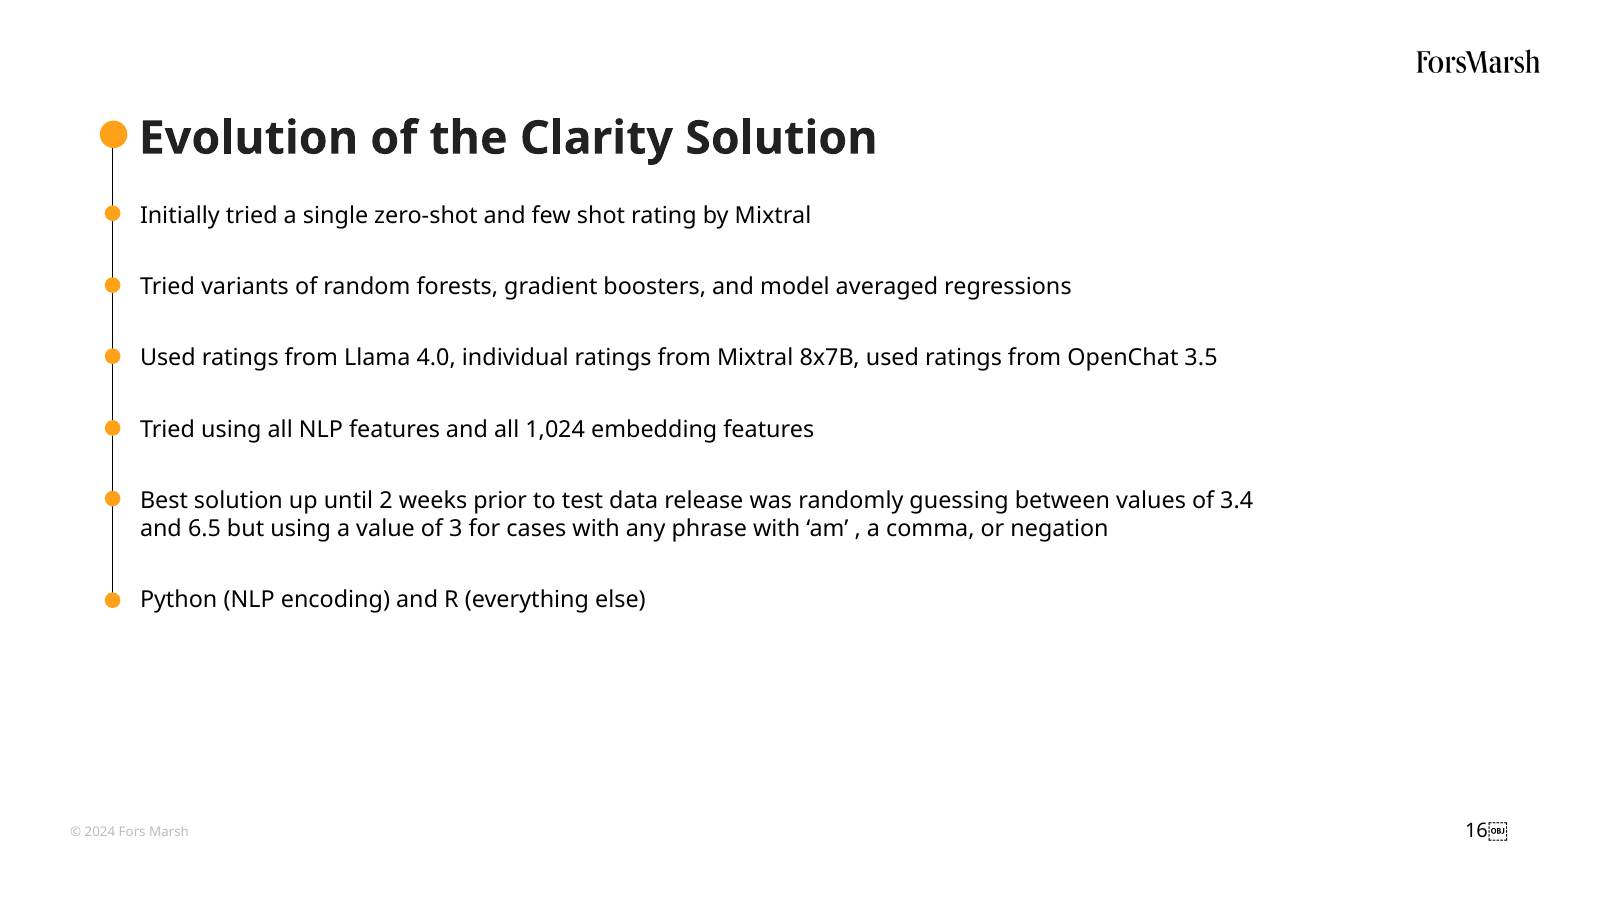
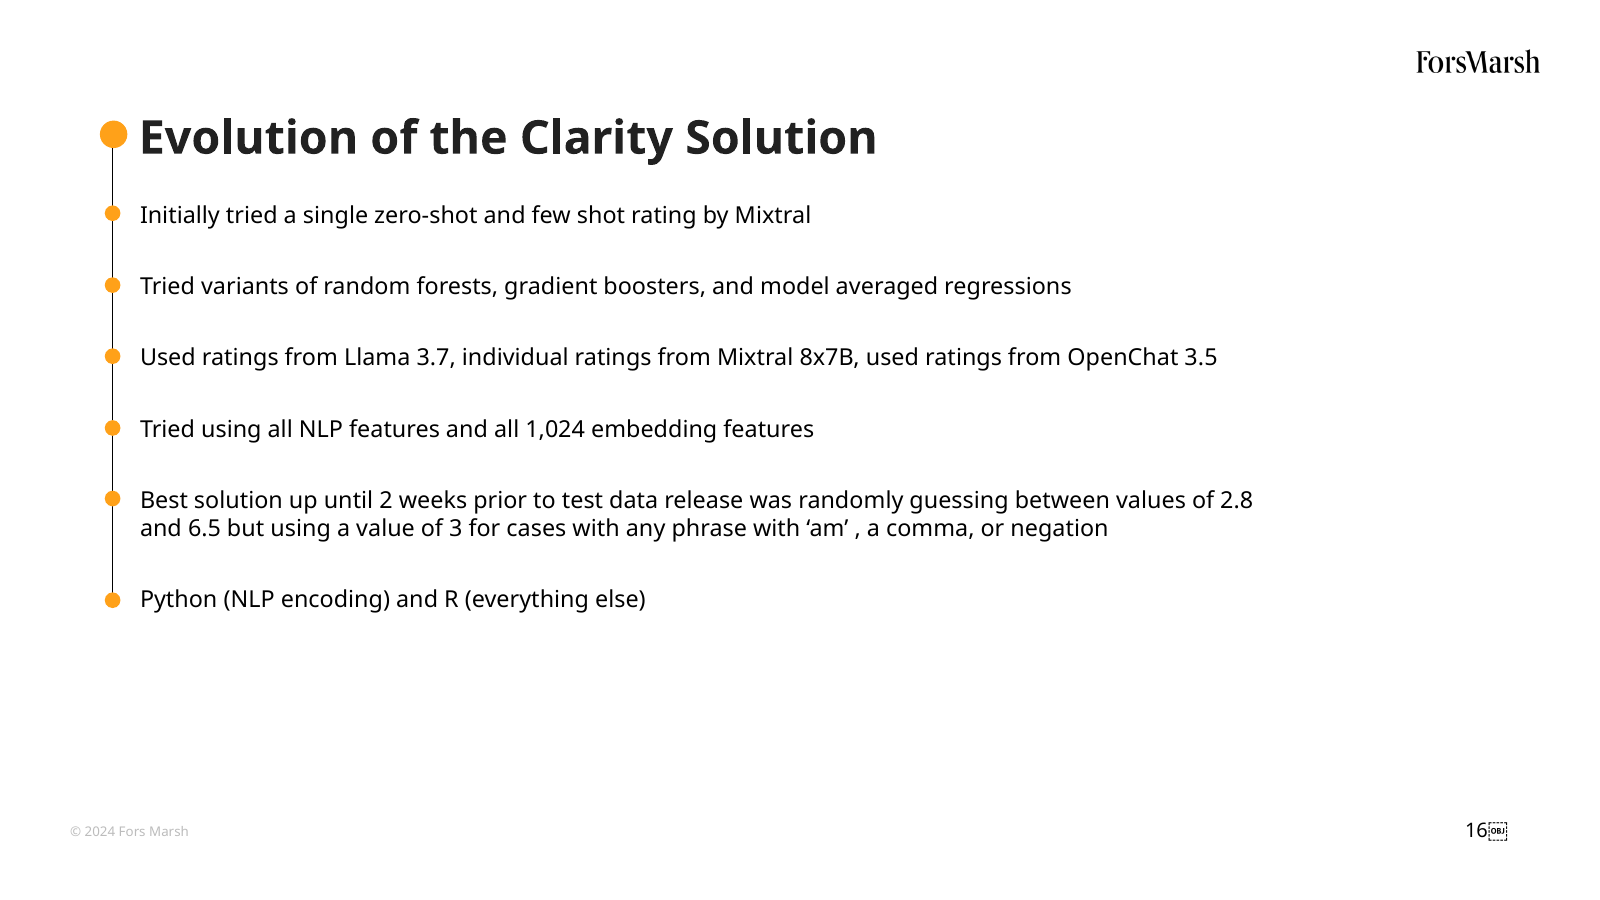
4.0: 4.0 -> 3.7
3.4: 3.4 -> 2.8
